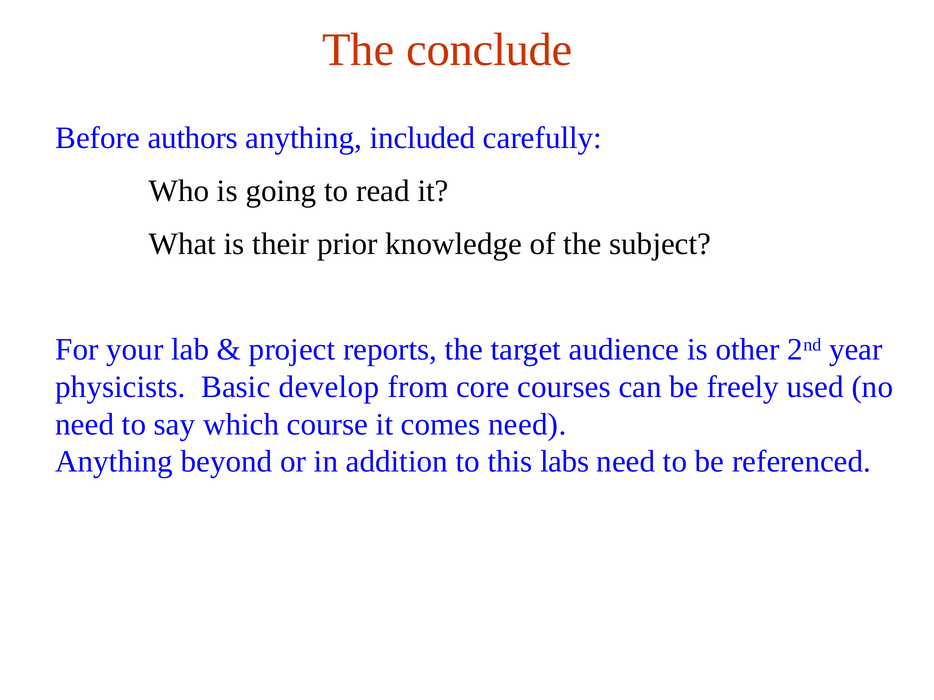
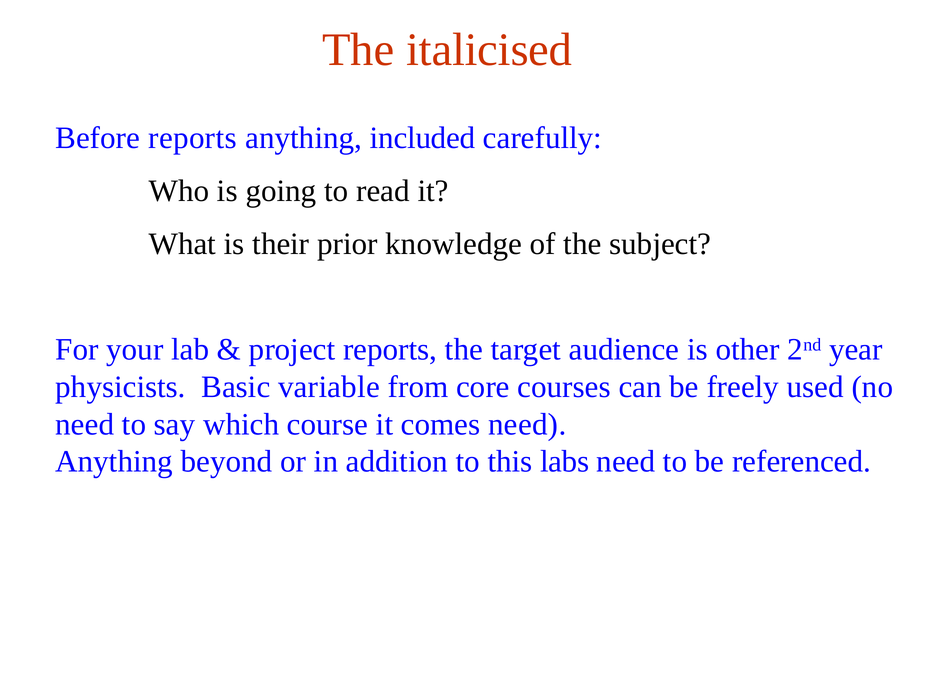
conclude: conclude -> italicised
Before authors: authors -> reports
develop: develop -> variable
